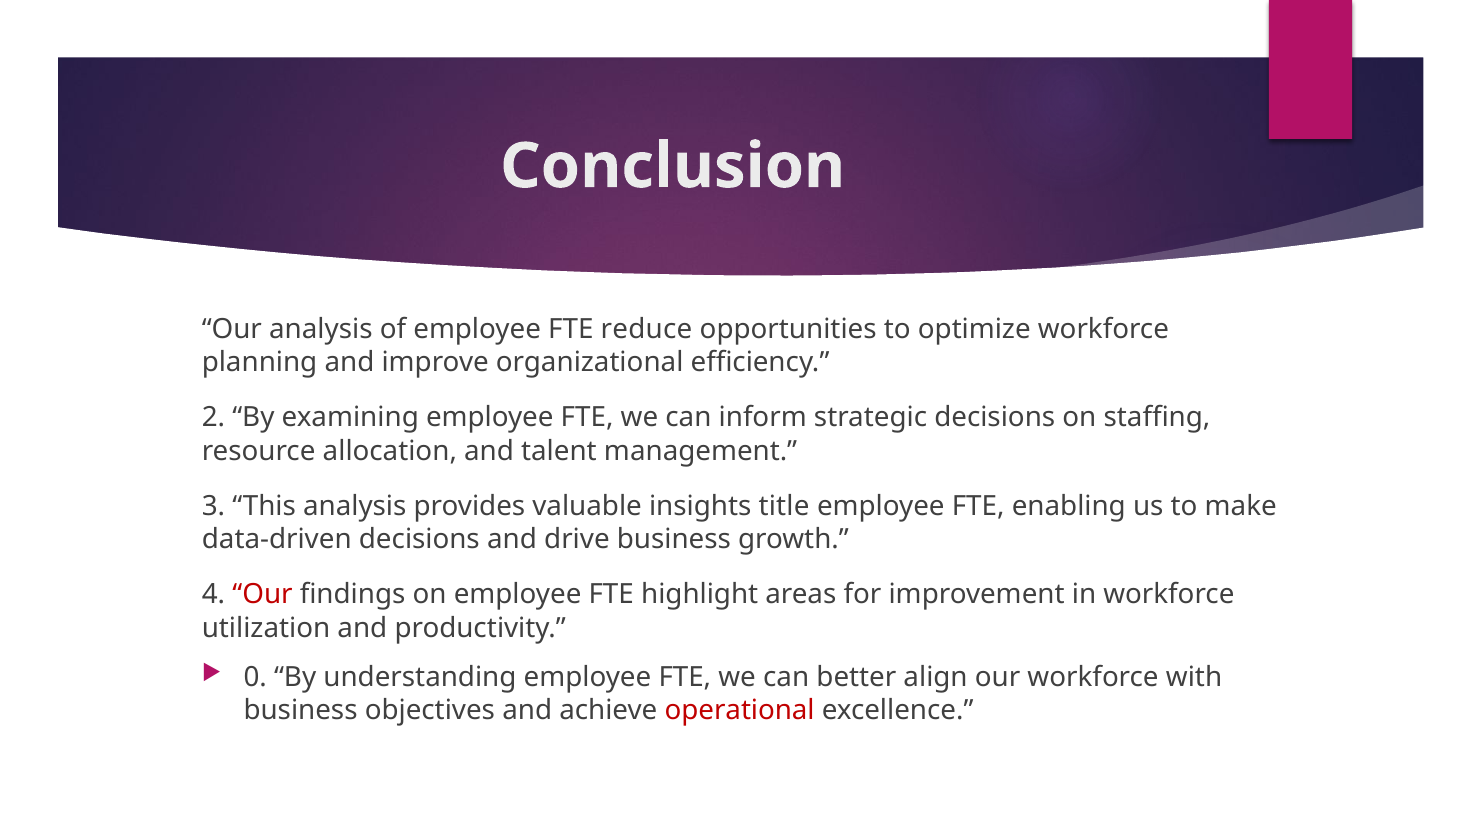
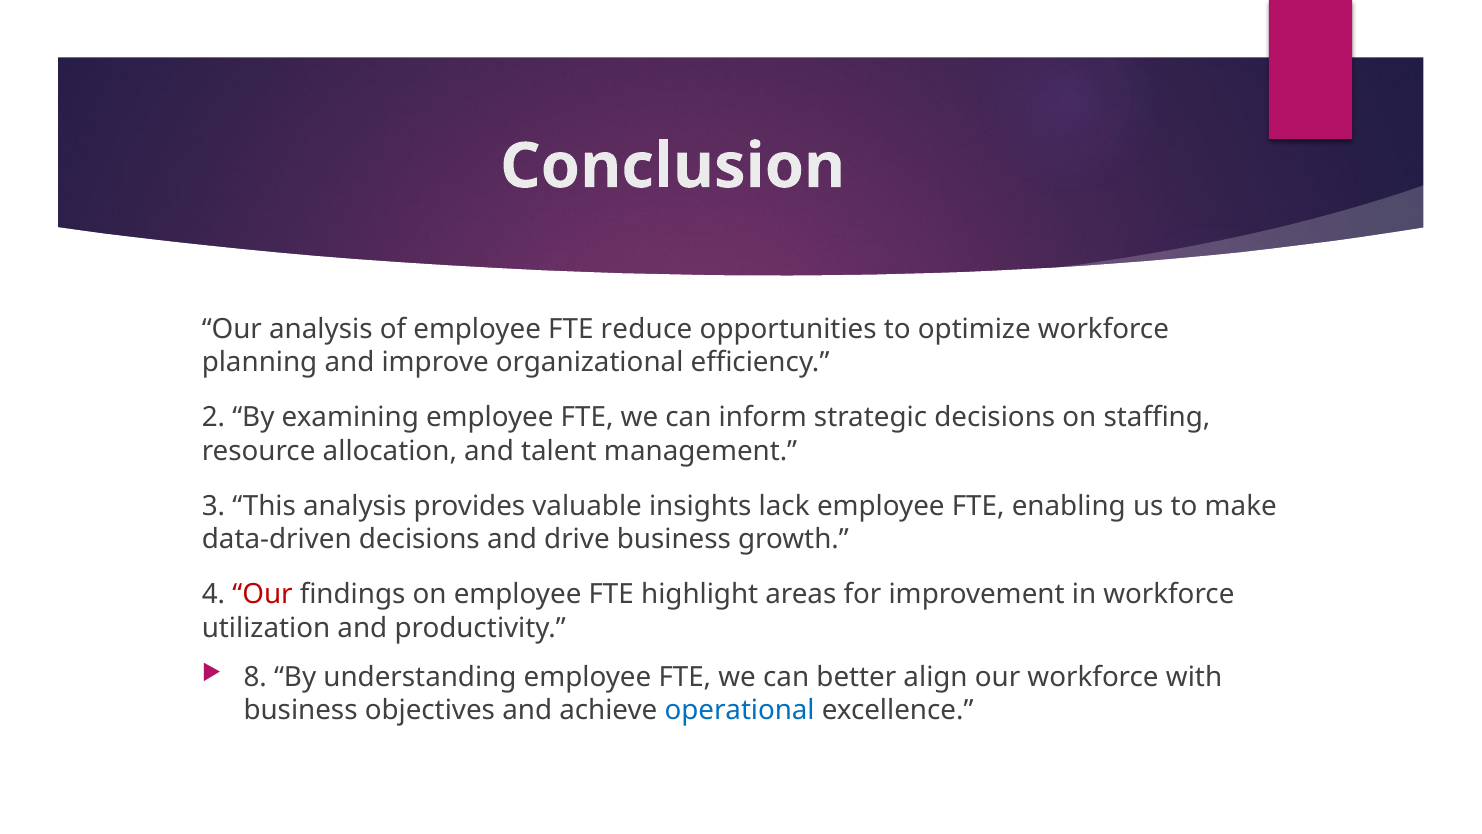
title: title -> lack
0: 0 -> 8
operational colour: red -> blue
